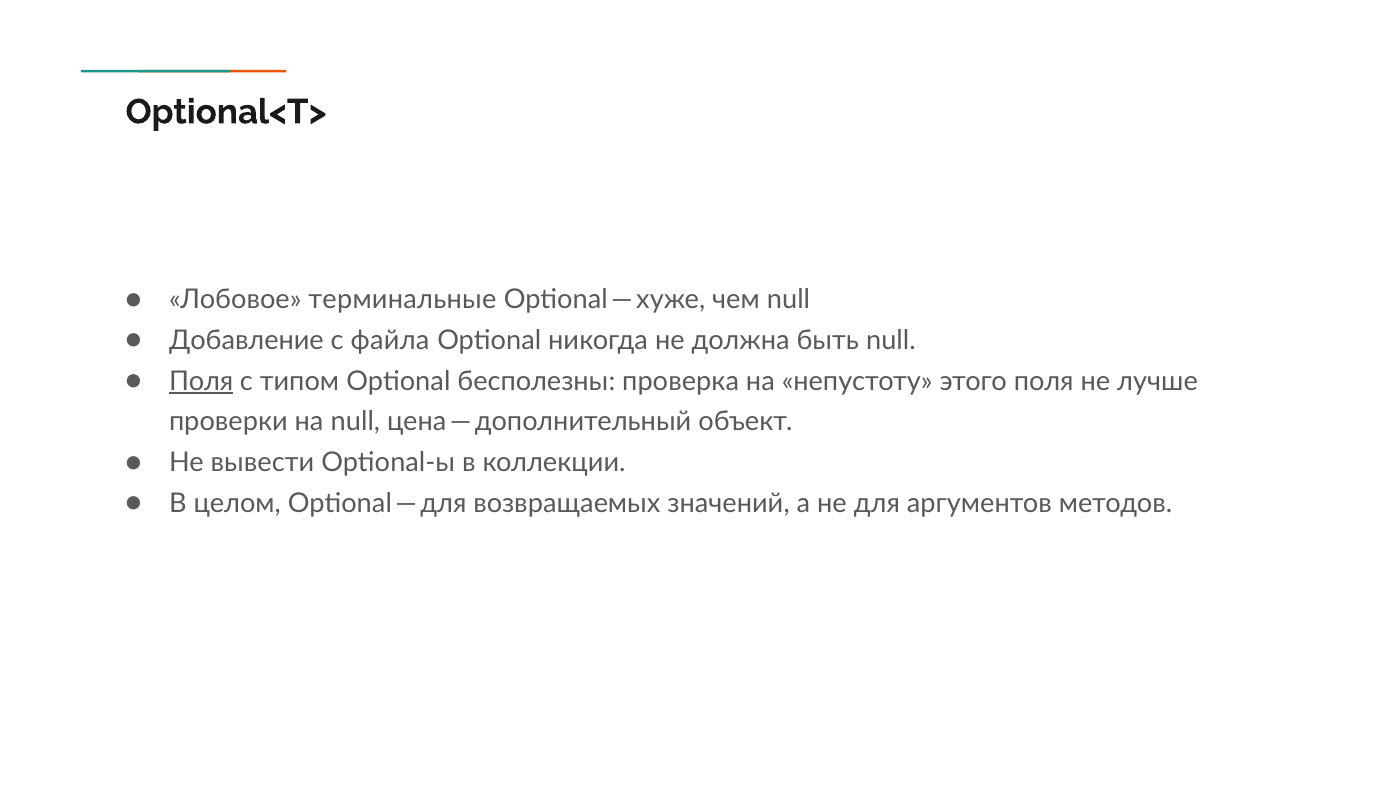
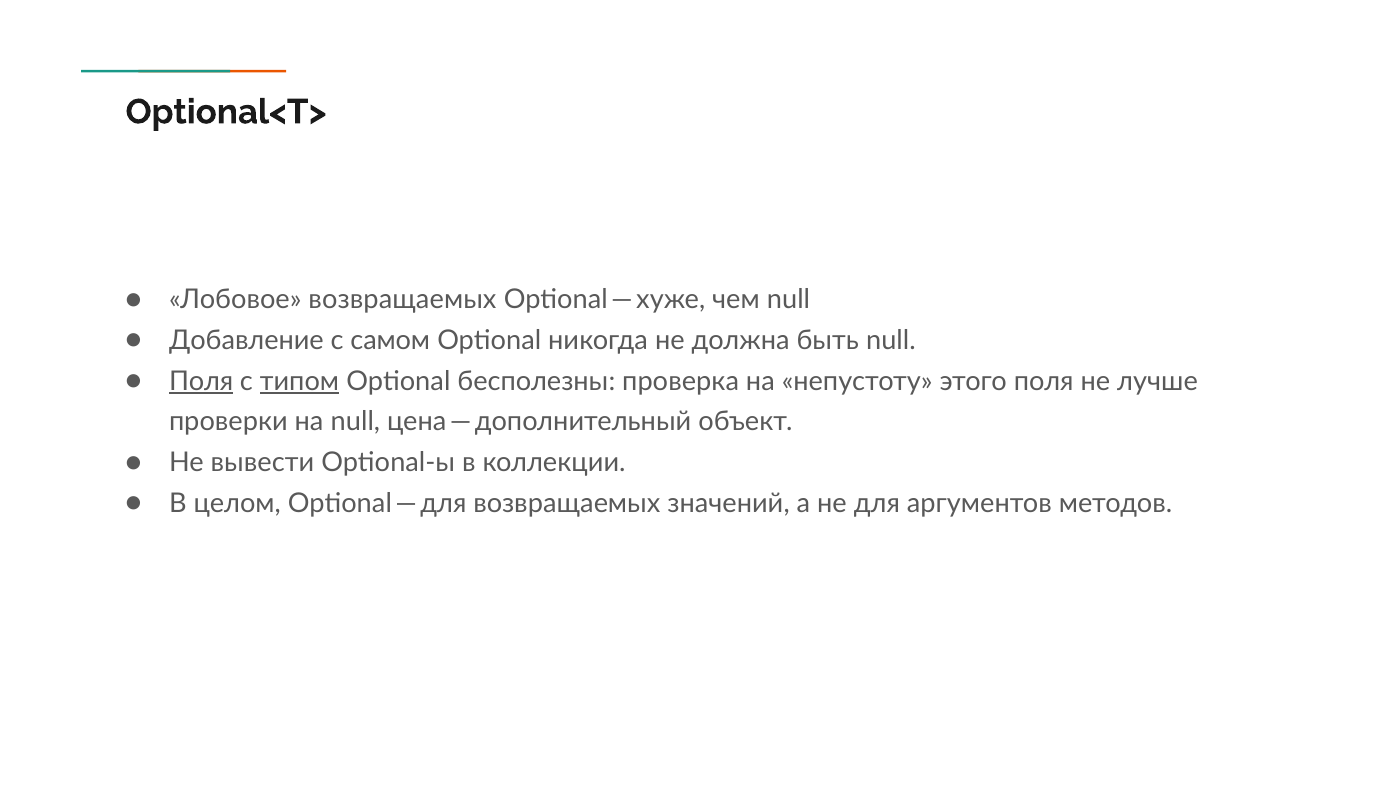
Лобовое терминальные: терминальные -> возвращаемых
файла: файла -> самом
типом underline: none -> present
